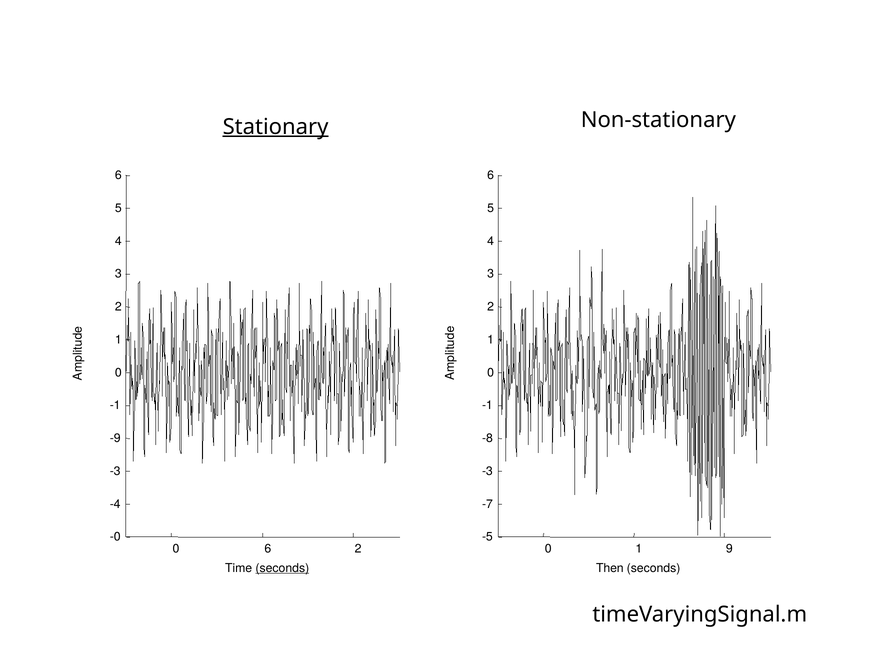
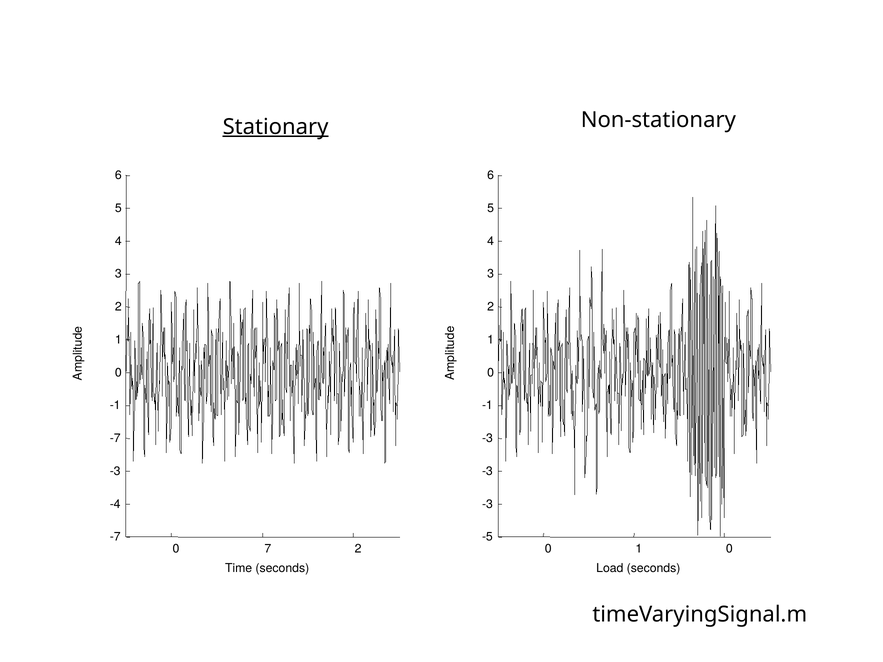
-9 at (115, 438): -9 -> -7
-8 at (487, 438): -8 -> -3
-7 at (487, 504): -7 -> -3
-0 at (115, 537): -0 -> -7
0 6: 6 -> 7
1 9: 9 -> 0
seconds at (282, 568) underline: present -> none
Then: Then -> Load
